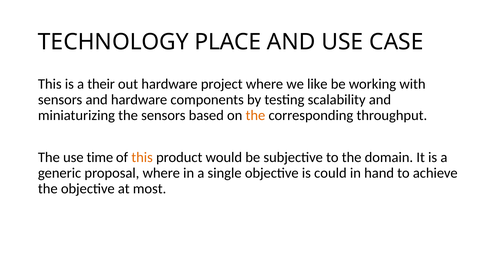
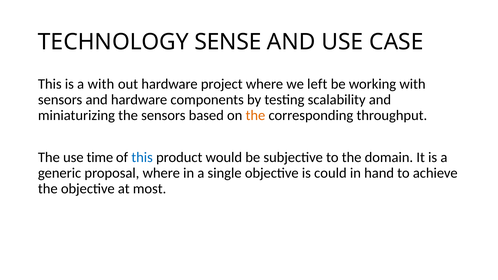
PLACE: PLACE -> SENSE
a their: their -> with
like: like -> left
this at (142, 157) colour: orange -> blue
